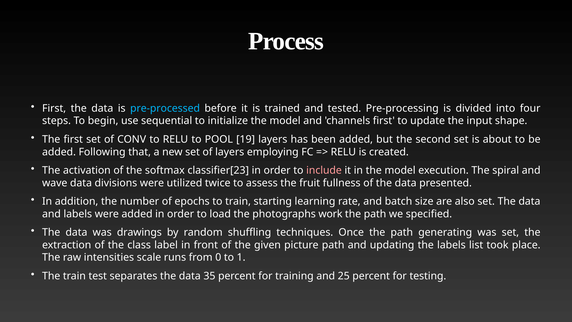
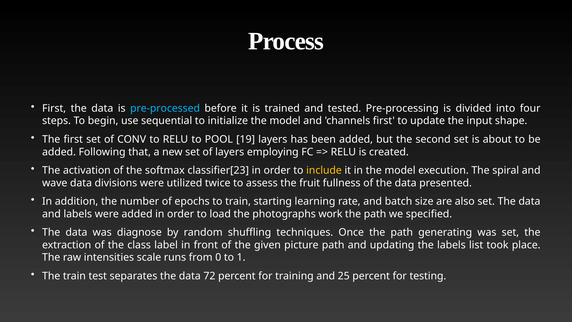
include colour: pink -> yellow
drawings: drawings -> diagnose
35: 35 -> 72
